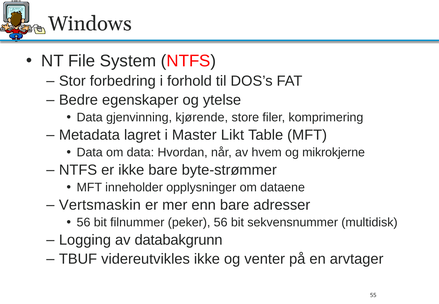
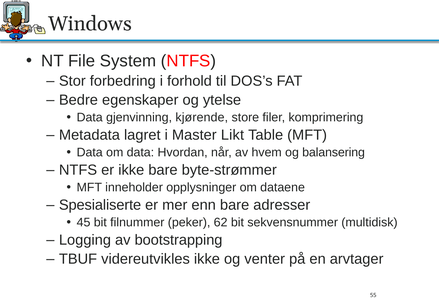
mikrokjerne: mikrokjerne -> balansering
Vertsmaskin: Vertsmaskin -> Spesialiserte
56 at (84, 222): 56 -> 45
peker 56: 56 -> 62
databakgrunn: databakgrunn -> bootstrapping
